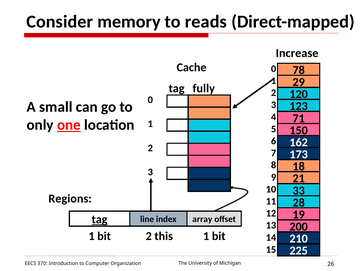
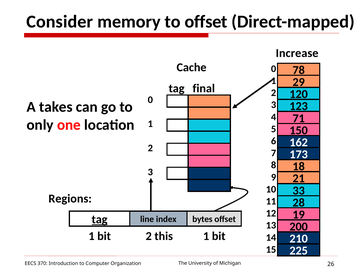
to reads: reads -> offset
fully: fully -> final
small: small -> takes
one underline: present -> none
array: array -> bytes
